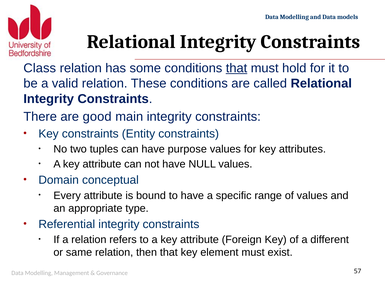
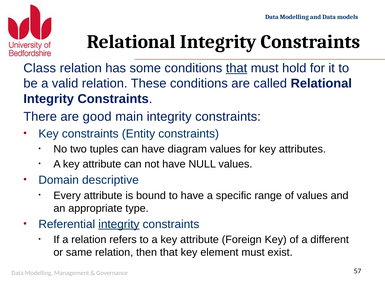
purpose: purpose -> diagram
conceptual: conceptual -> descriptive
integrity at (119, 225) underline: none -> present
